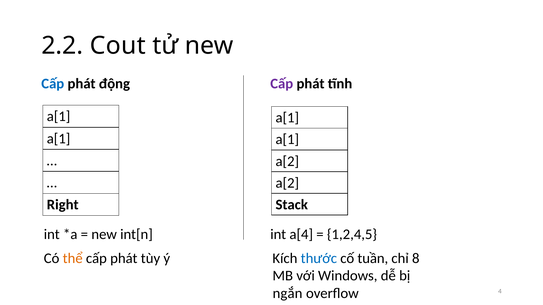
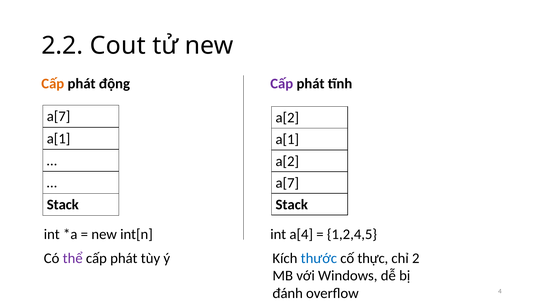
Cấp at (53, 84) colour: blue -> orange
a[1 at (59, 117): a[1 -> a[7
a[1 at (287, 118): a[1 -> a[2
a[2 at (287, 183): a[2 -> a[7
Right at (63, 205): Right -> Stack
thể colour: orange -> purple
tuần: tuần -> thực
8: 8 -> 2
ngắn: ngắn -> đánh
